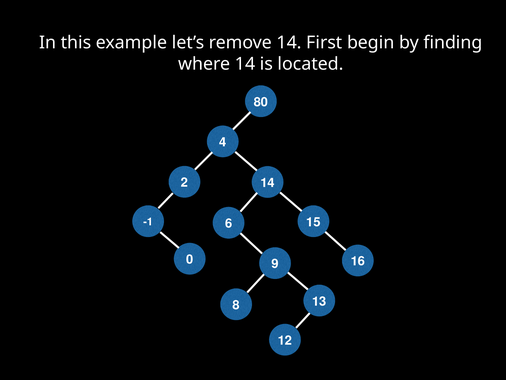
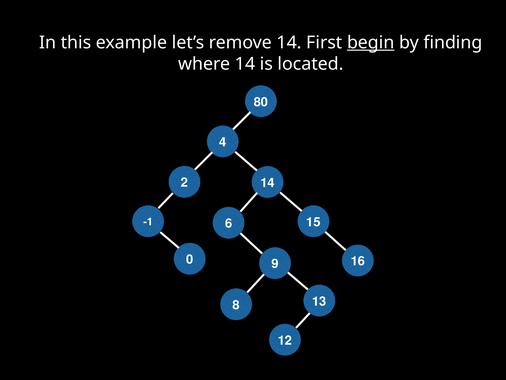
begin underline: none -> present
